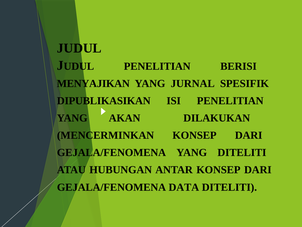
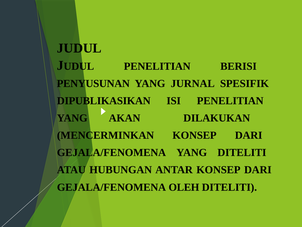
MENYAJIKAN: MENYAJIKAN -> PENYUSUNAN
DATA: DATA -> OLEH
